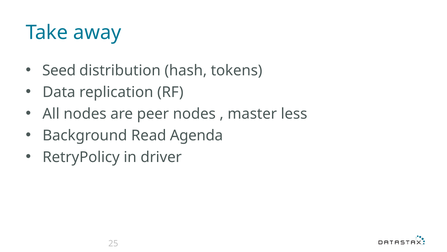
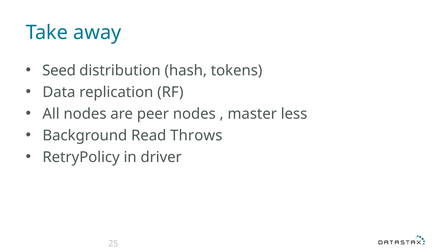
Agenda: Agenda -> Throws
